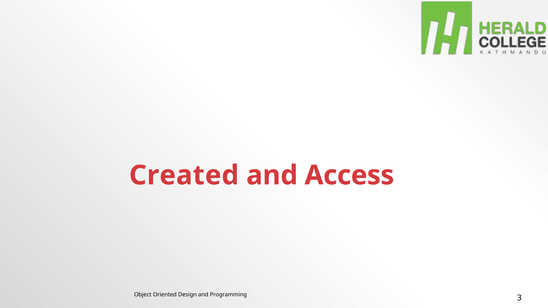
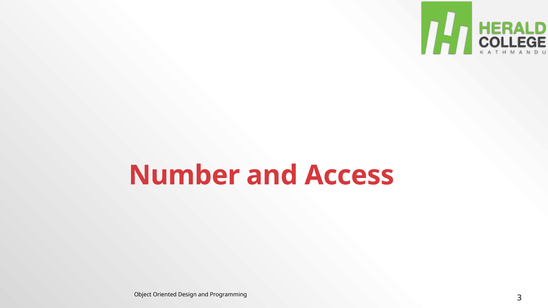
Created: Created -> Number
